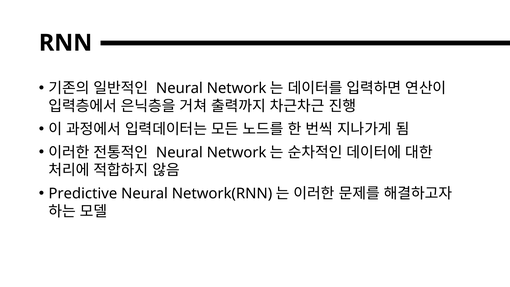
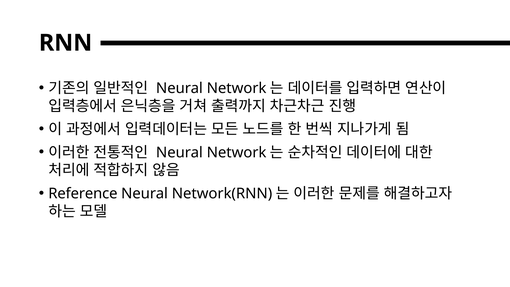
Predictive: Predictive -> Reference
